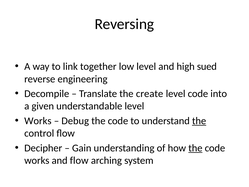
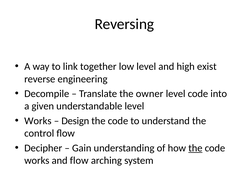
sued: sued -> exist
create: create -> owner
Debug: Debug -> Design
the at (199, 121) underline: present -> none
